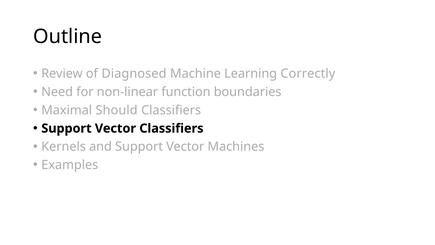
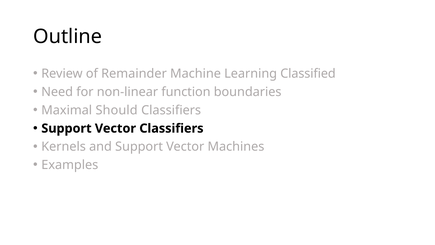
Diagnosed: Diagnosed -> Remainder
Correctly: Correctly -> Classified
